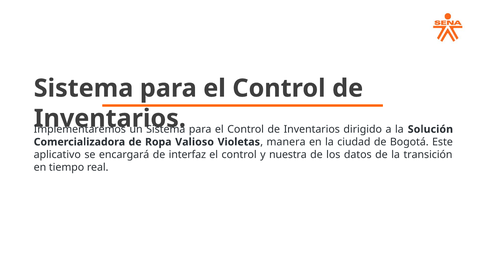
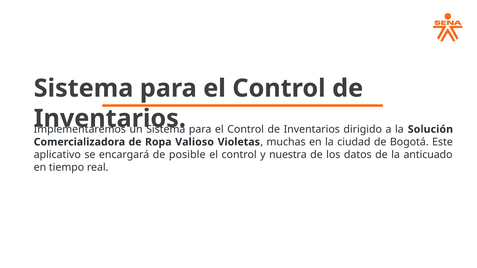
manera: manera -> muchas
interfaz: interfaz -> posible
transición: transición -> anticuado
